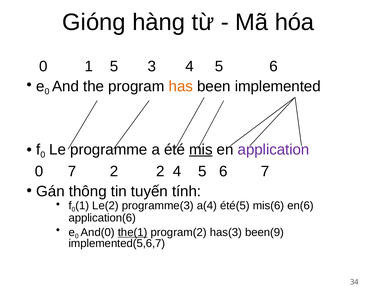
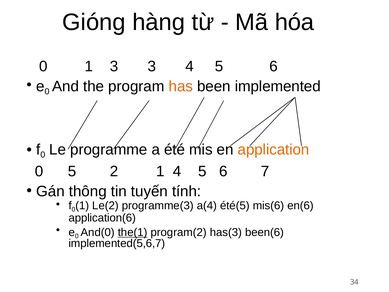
1 5: 5 -> 3
mis underline: present -> none
application colour: purple -> orange
0 7: 7 -> 5
2 2: 2 -> 1
been(9: been(9 -> been(6
